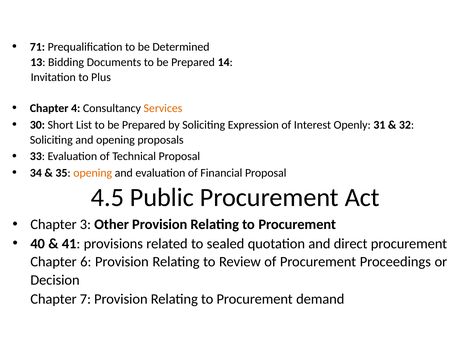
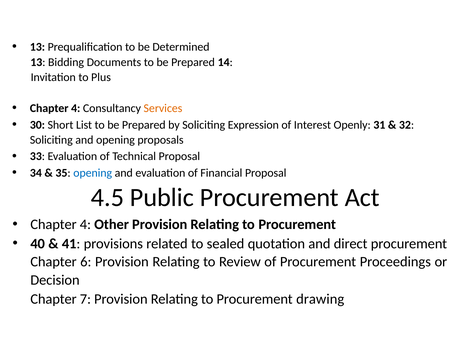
71 at (37, 47): 71 -> 13
opening at (93, 173) colour: orange -> blue
3 at (85, 224): 3 -> 4
demand: demand -> drawing
